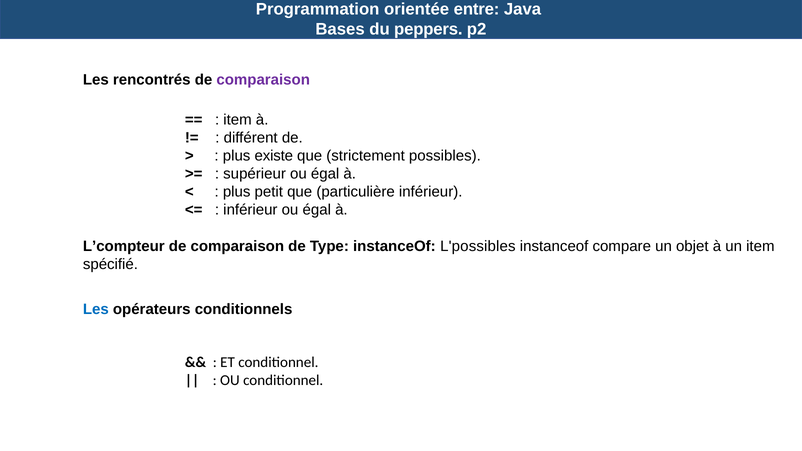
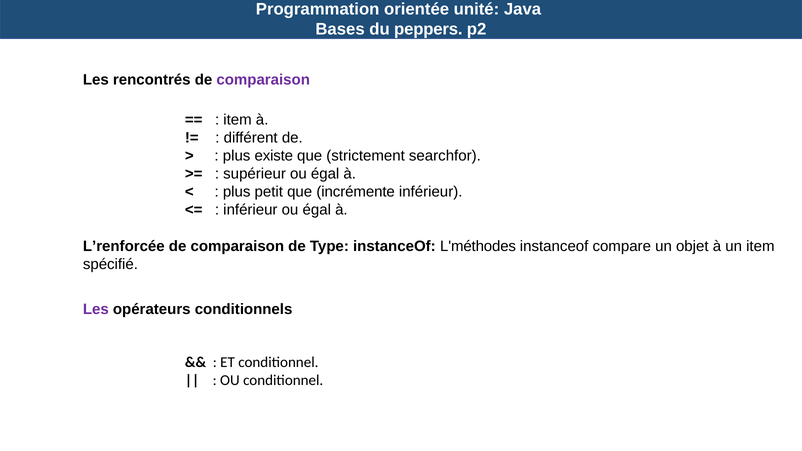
entre: entre -> unité
possibles: possibles -> searchfor
particulière: particulière -> incrémente
L’compteur: L’compteur -> L’renforcée
L'possibles: L'possibles -> L'méthodes
Les at (96, 310) colour: blue -> purple
